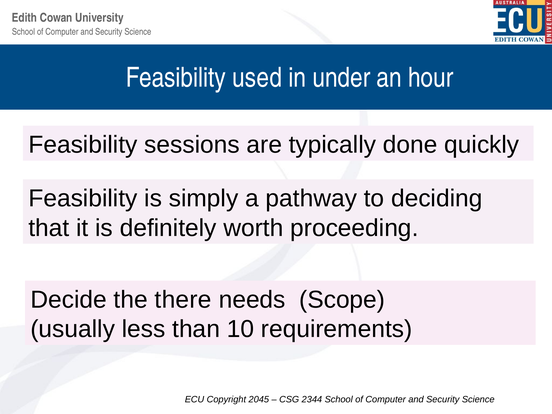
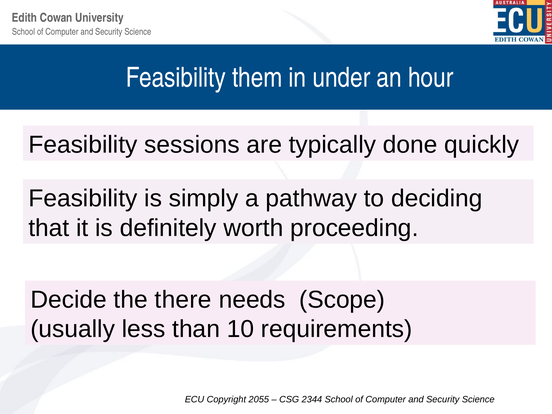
used: used -> them
2045: 2045 -> 2055
